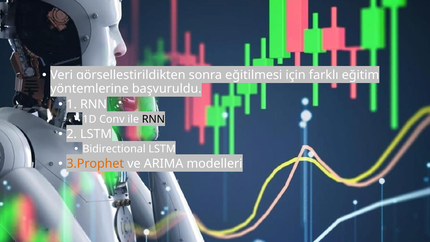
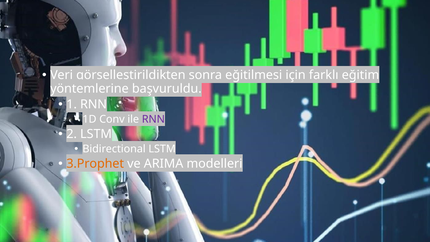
RNN at (153, 119) colour: black -> purple
